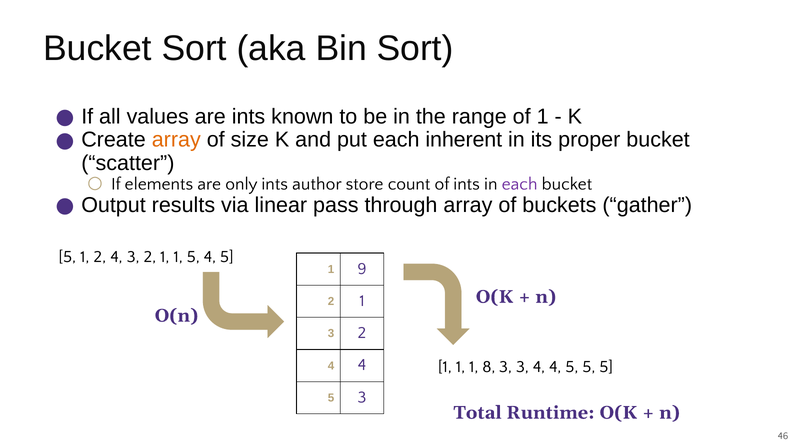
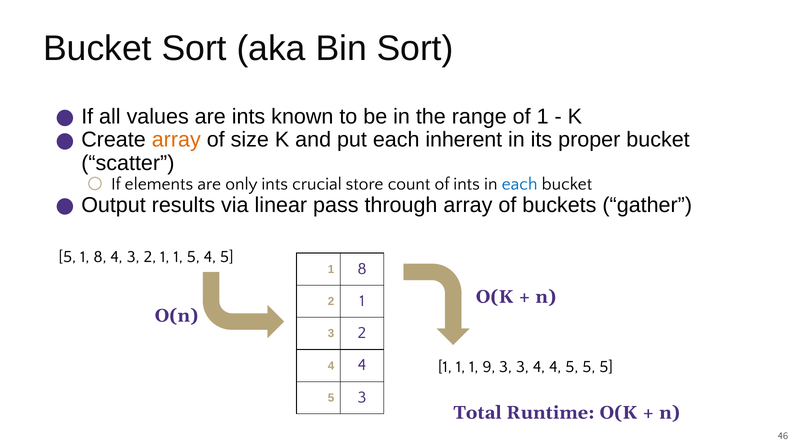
author: author -> crucial
each at (520, 184) colour: purple -> blue
2 at (100, 257): 2 -> 8
9 at (362, 268): 9 -> 8
8: 8 -> 9
